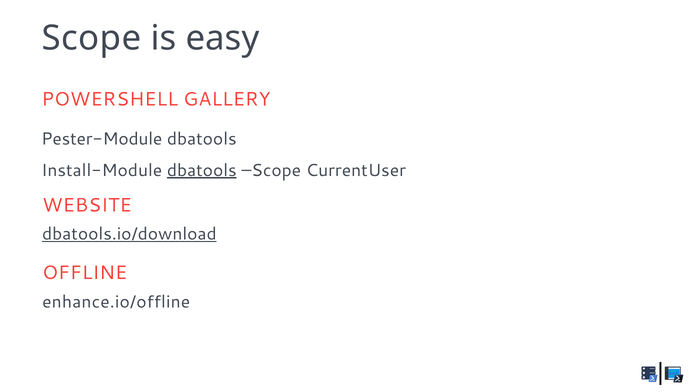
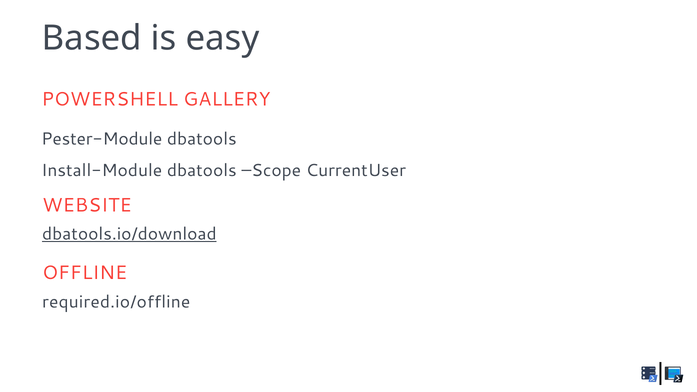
Scope at (92, 38): Scope -> Based
dbatools at (202, 170) underline: present -> none
enhance.io/offline: enhance.io/offline -> required.io/offline
